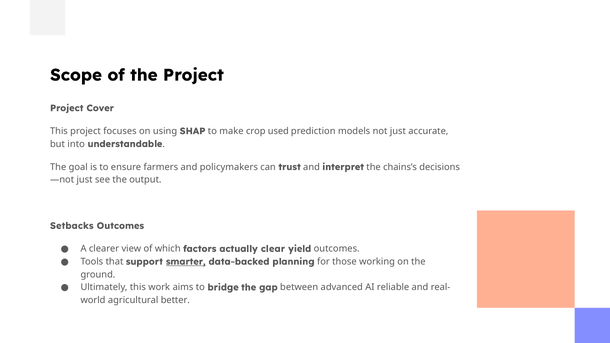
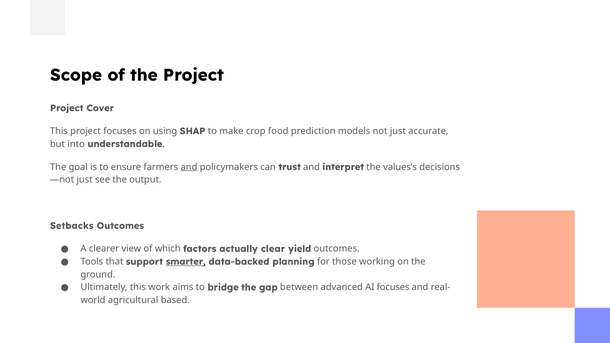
used: used -> food
and at (189, 167) underline: none -> present
chains’s: chains’s -> values’s
AI reliable: reliable -> focuses
better: better -> based
